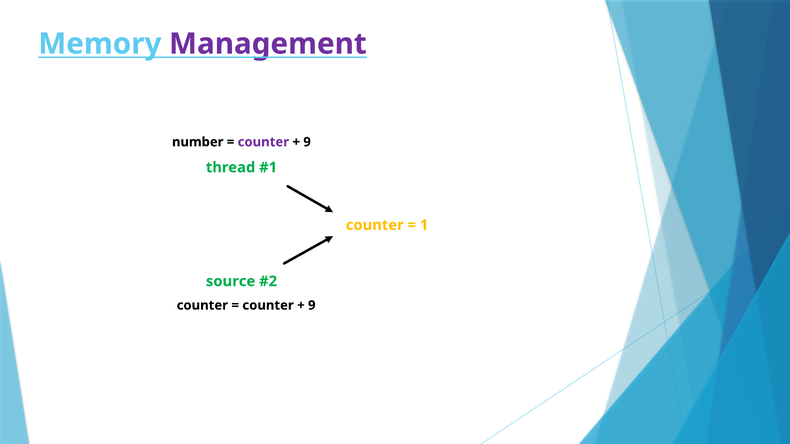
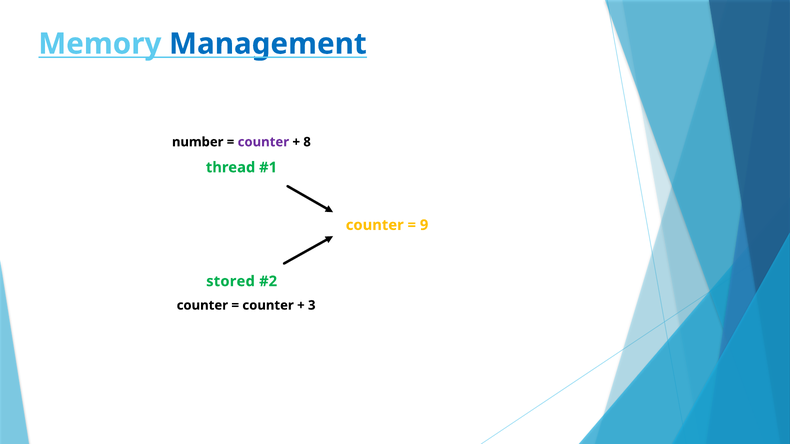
Management colour: purple -> blue
9 at (307, 142): 9 -> 8
1: 1 -> 9
source: source -> stored
9 at (312, 306): 9 -> 3
